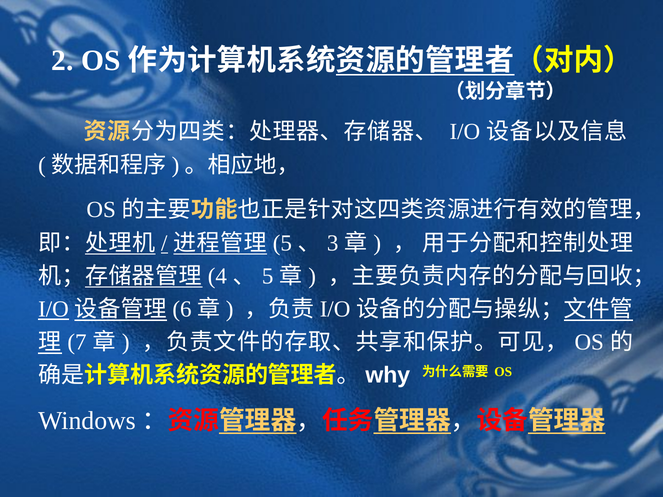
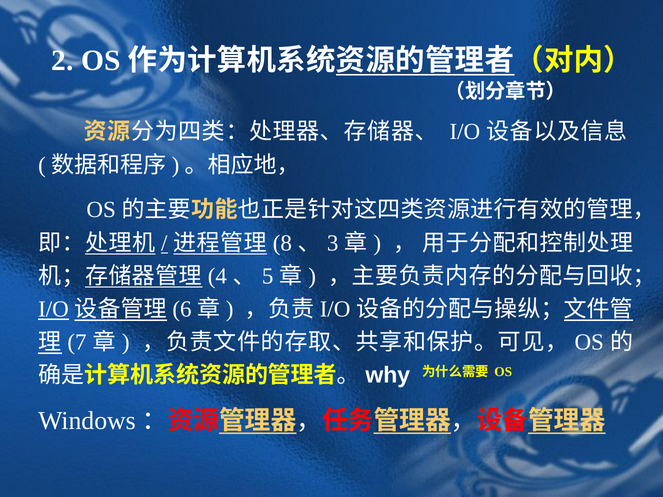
5 at (282, 243): 5 -> 8
